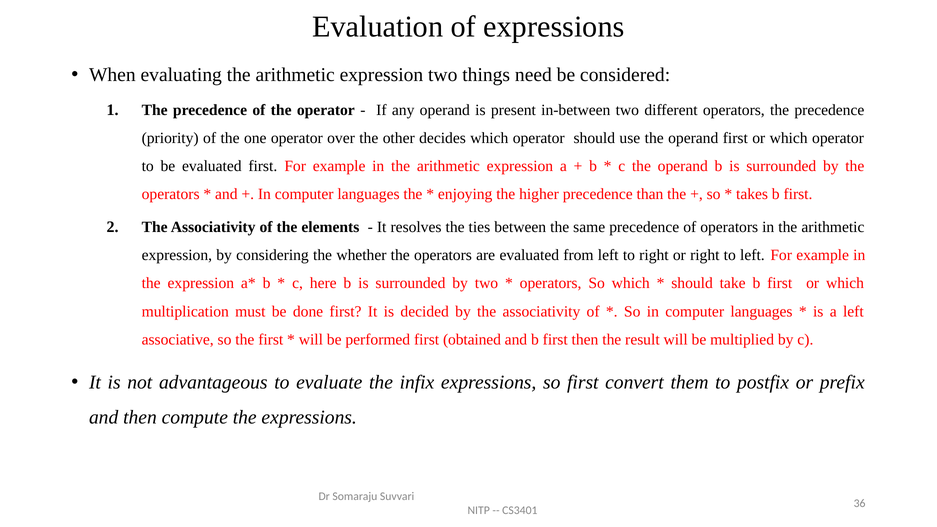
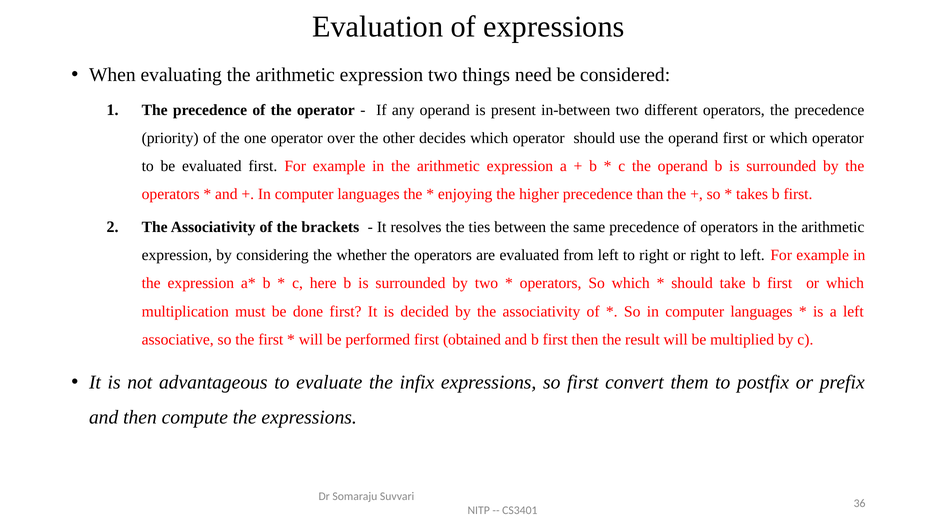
elements: elements -> brackets
